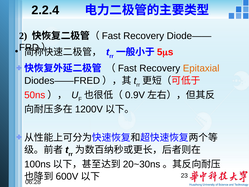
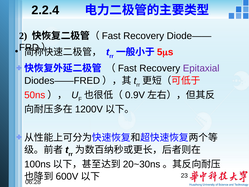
Epitaxial colour: orange -> purple
